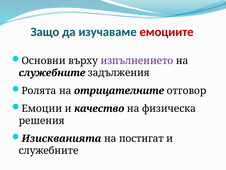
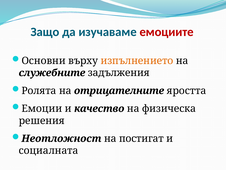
изпълнението colour: purple -> orange
отговор: отговор -> яростта
Изискванията: Изискванията -> Неотложност
служебните at (49, 150): служебните -> социалната
